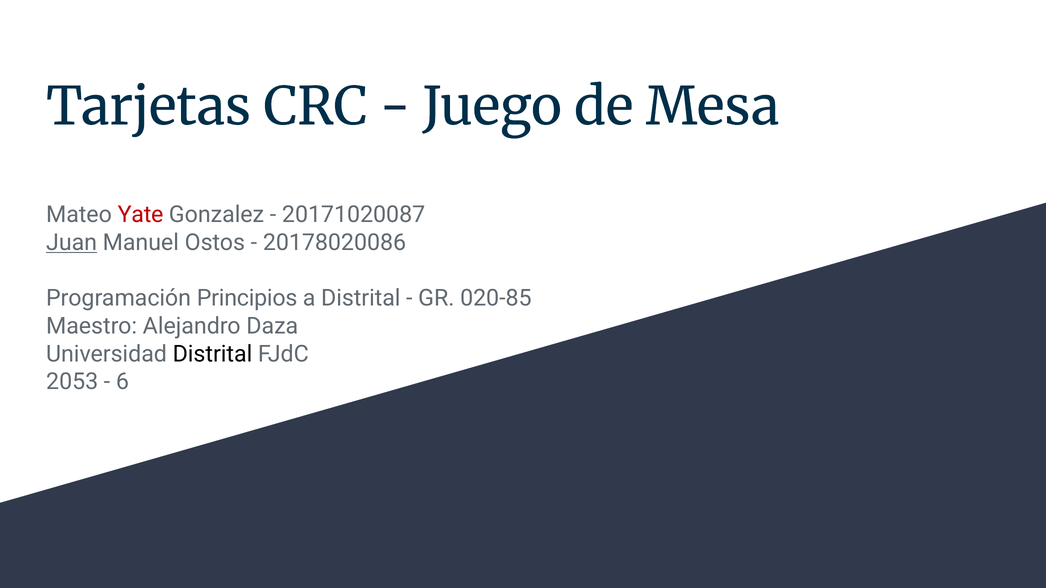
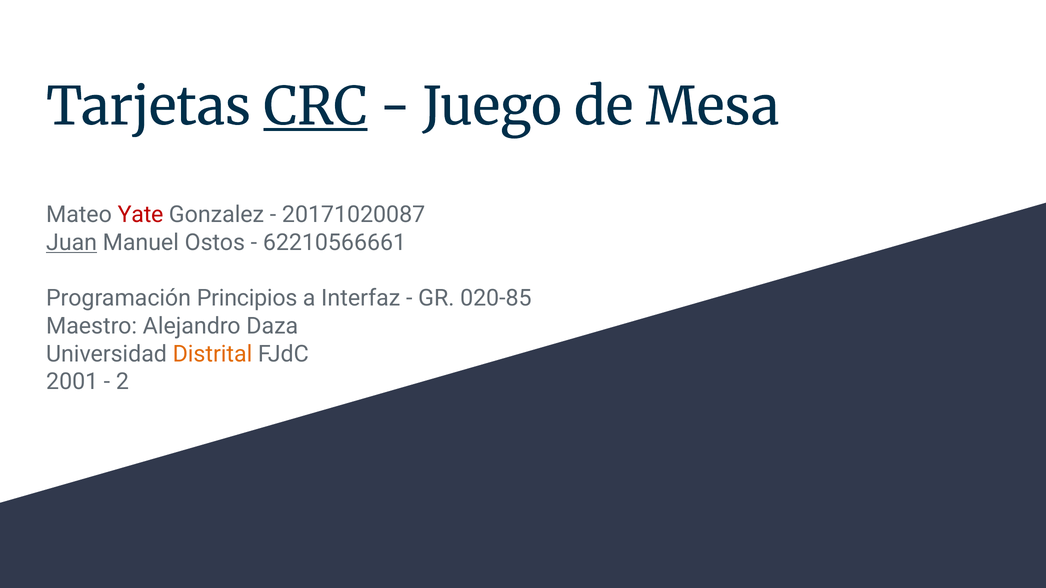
CRC underline: none -> present
20178020086: 20178020086 -> 62210566661
a Distrital: Distrital -> Interfaz
Distrital at (212, 354) colour: black -> orange
2053: 2053 -> 2001
6: 6 -> 2
